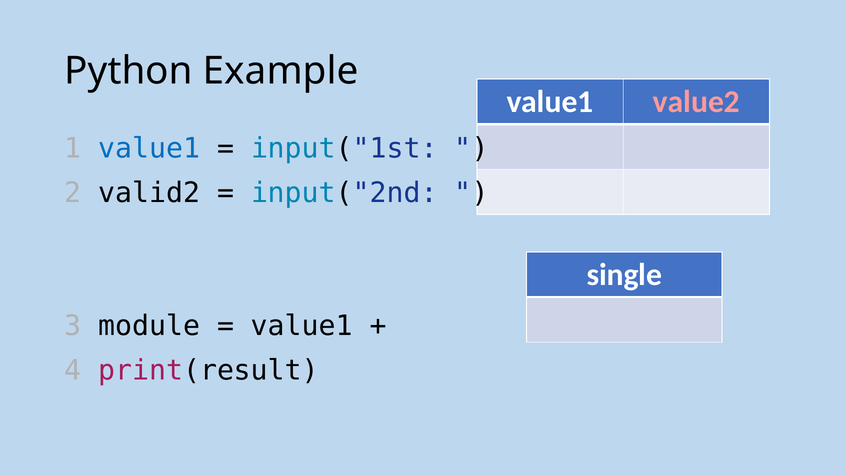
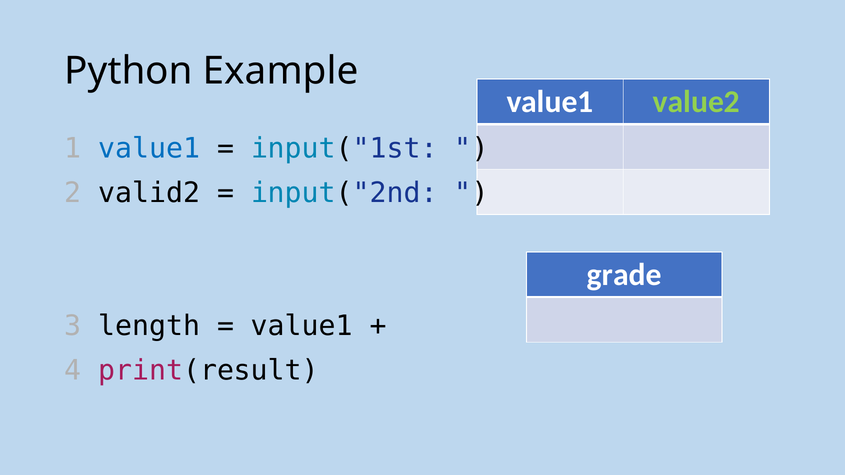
value2 colour: pink -> light green
single: single -> grade
module: module -> length
